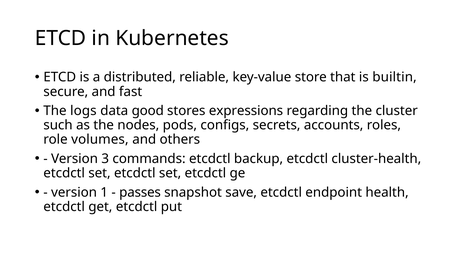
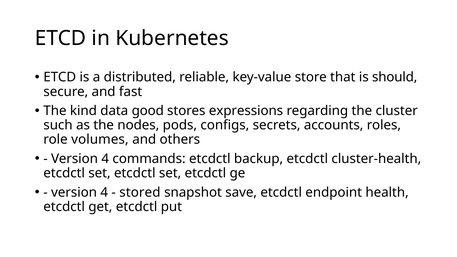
builtin: builtin -> should
logs: logs -> kind
3 at (105, 159): 3 -> 4
1 at (104, 192): 1 -> 4
passes: passes -> stored
